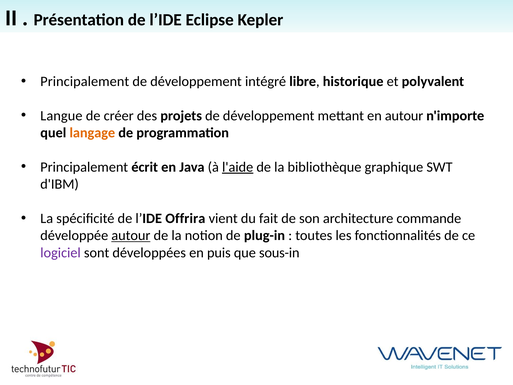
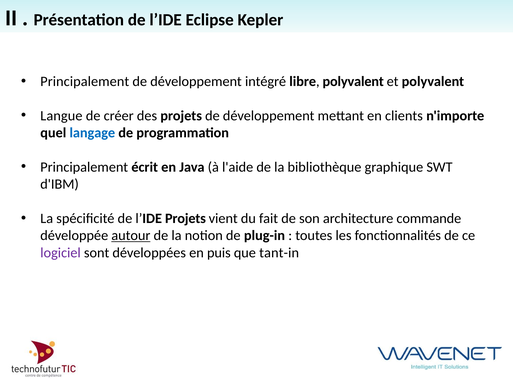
libre historique: historique -> polyvalent
en autour: autour -> clients
langage colour: orange -> blue
l'aide underline: present -> none
l’IDE Offrira: Offrira -> Projets
sous-in: sous-in -> tant-in
